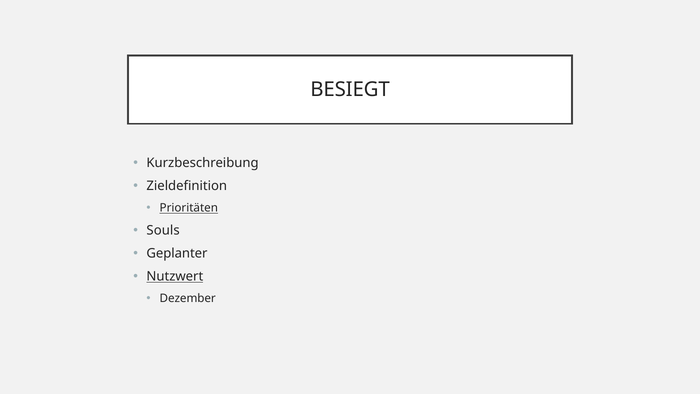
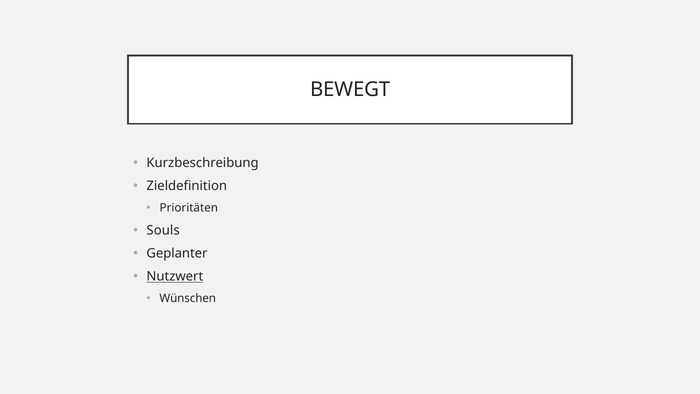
BESIEGT: BESIEGT -> BEWEGT
Prioritäten underline: present -> none
Dezember: Dezember -> Wünschen
